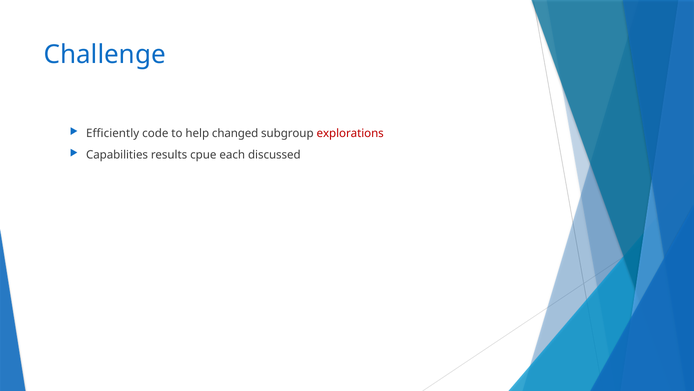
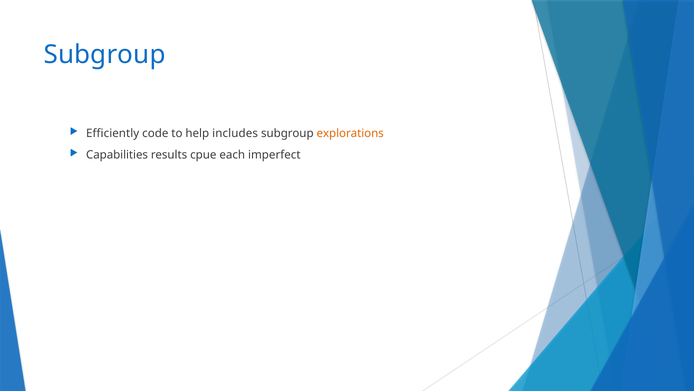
Challenge at (105, 55): Challenge -> Subgroup
changed: changed -> includes
explorations colour: red -> orange
discussed: discussed -> imperfect
